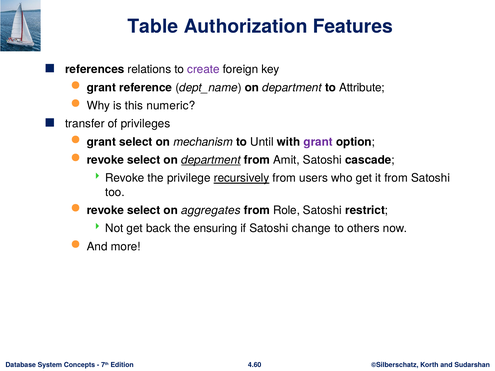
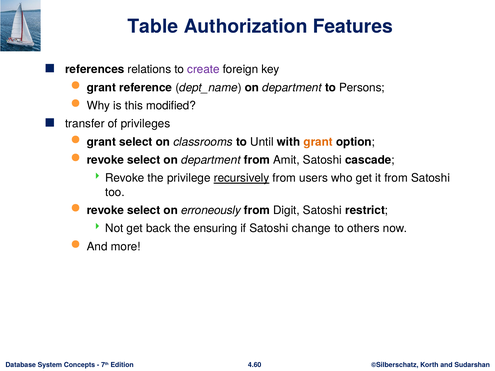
Attribute: Attribute -> Persons
numeric: numeric -> modified
mechanism: mechanism -> classrooms
grant at (318, 142) colour: purple -> orange
department at (211, 160) underline: present -> none
aggregates: aggregates -> erroneously
Role: Role -> Digit
